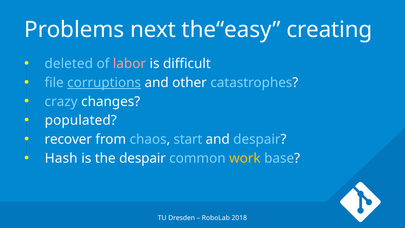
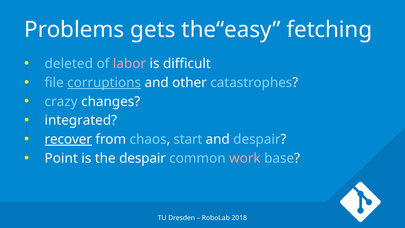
next: next -> gets
creating: creating -> fetching
populated: populated -> integrated
recover underline: none -> present
Hash: Hash -> Point
work colour: yellow -> pink
